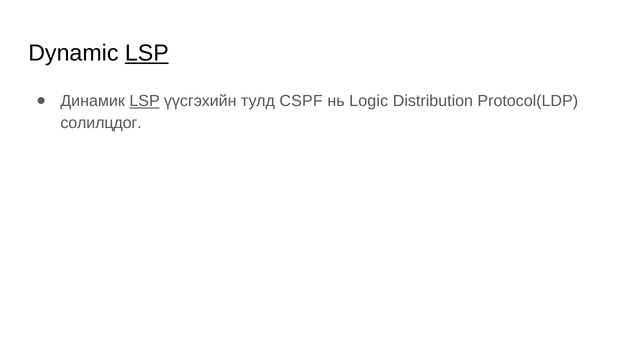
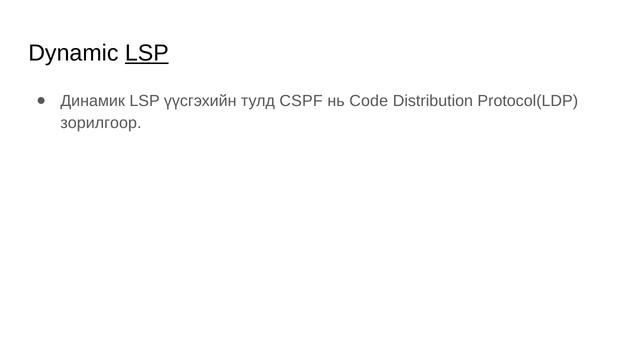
LSP at (145, 101) underline: present -> none
Logic: Logic -> Code
солилцдог: солилцдог -> зорилгоор
